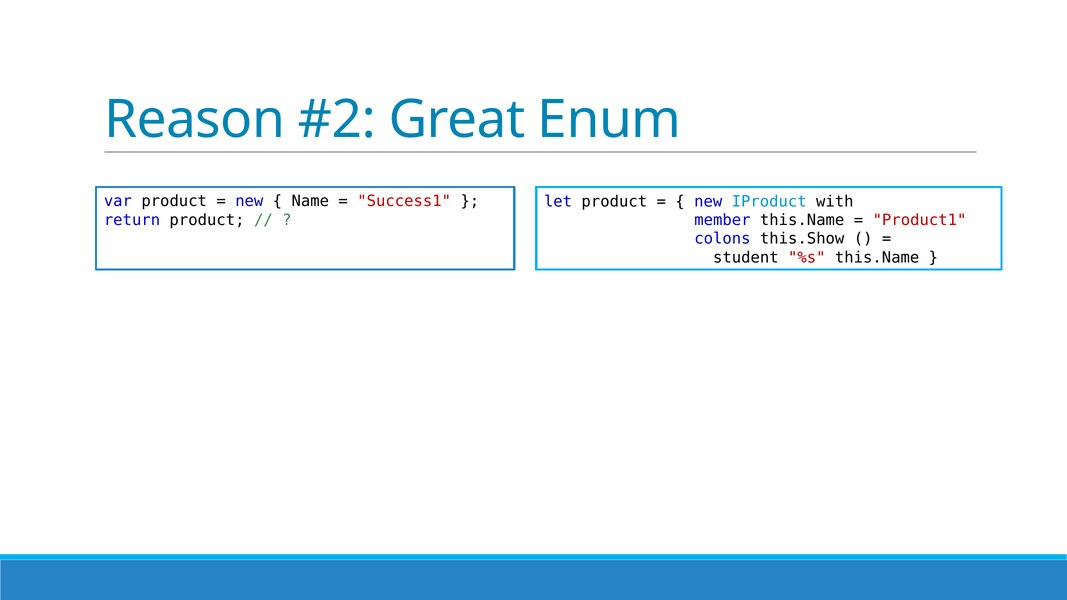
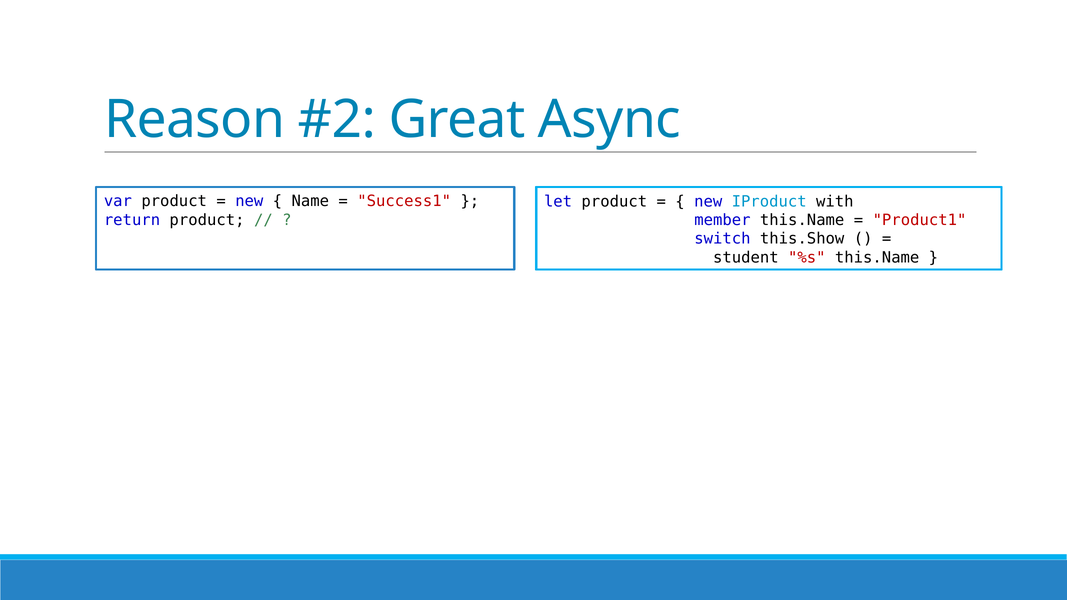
Enum: Enum -> Async
colons: colons -> switch
